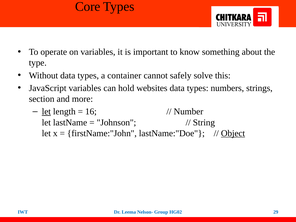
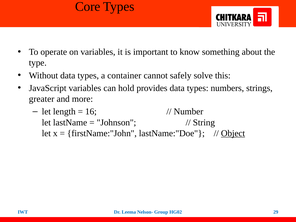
websites: websites -> provides
section: section -> greater
let at (46, 112) underline: present -> none
